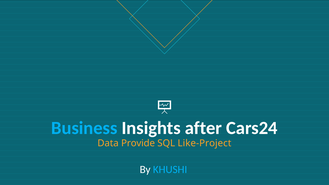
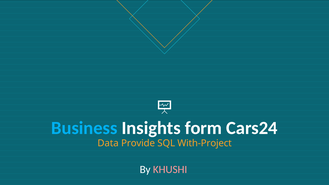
after: after -> form
Like-Project: Like-Project -> With-Project
KHUSHI colour: light blue -> pink
